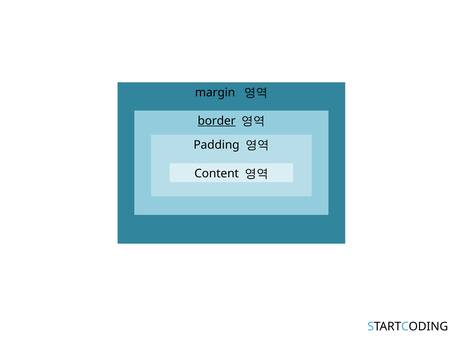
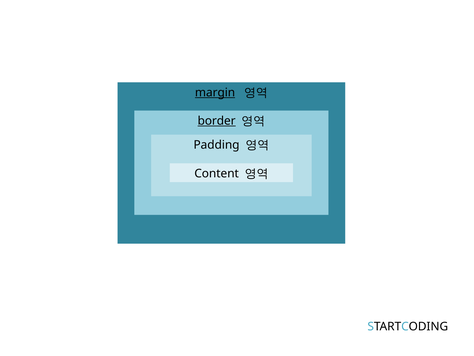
margin underline: none -> present
